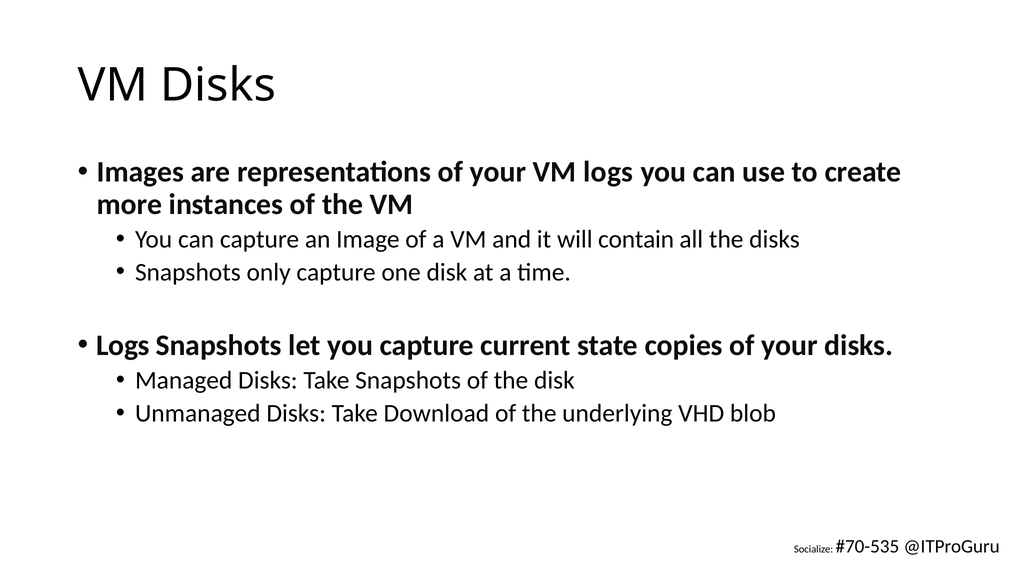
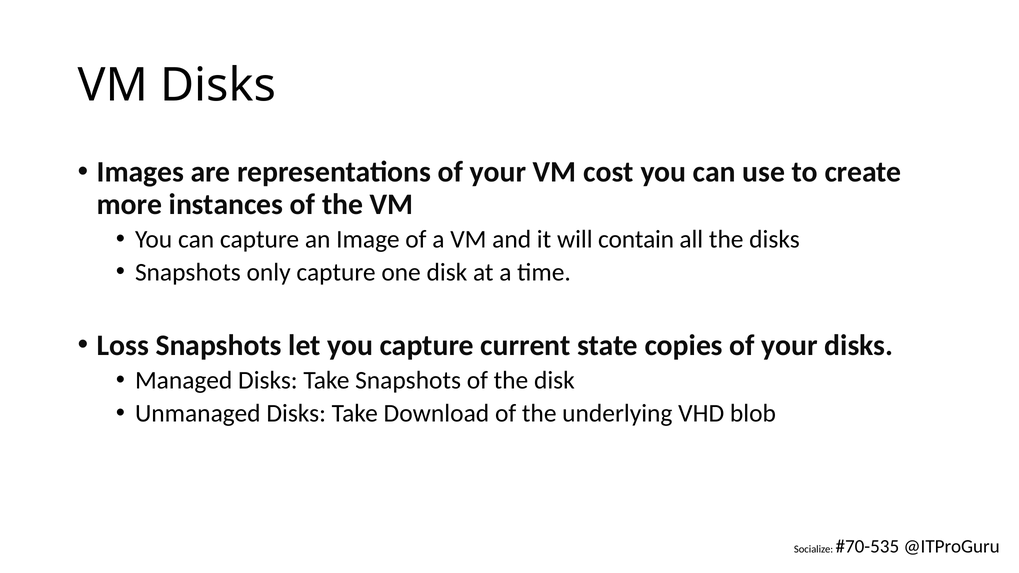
VM logs: logs -> cost
Logs at (123, 345): Logs -> Loss
